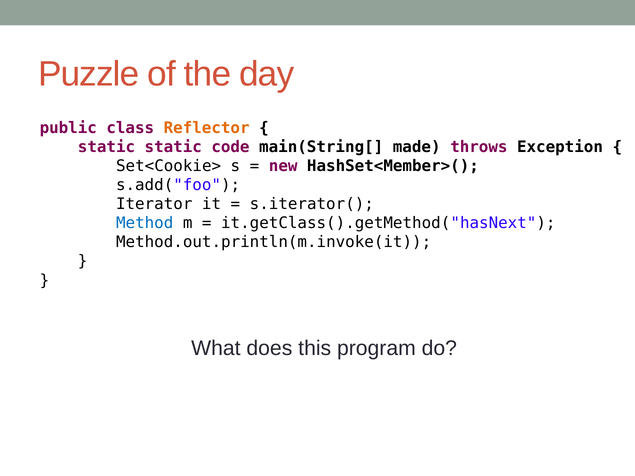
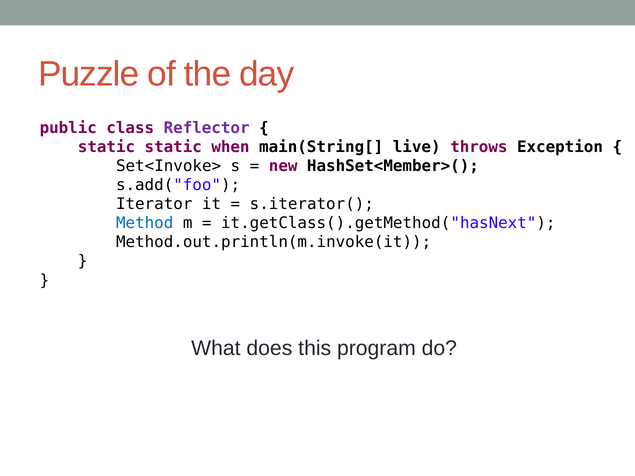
Reflector colour: orange -> purple
code: code -> when
made: made -> live
Set<Cookie>: Set<Cookie> -> Set<Invoke>
